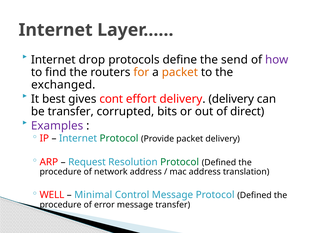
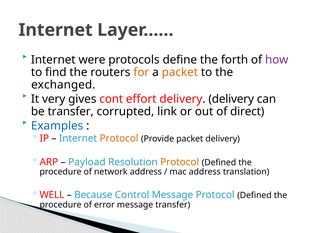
drop: drop -> were
send: send -> forth
best: best -> very
bits: bits -> link
Examples colour: purple -> blue
Protocol at (119, 138) colour: green -> orange
Request: Request -> Payload
Protocol at (180, 162) colour: green -> orange
Minimal: Minimal -> Because
